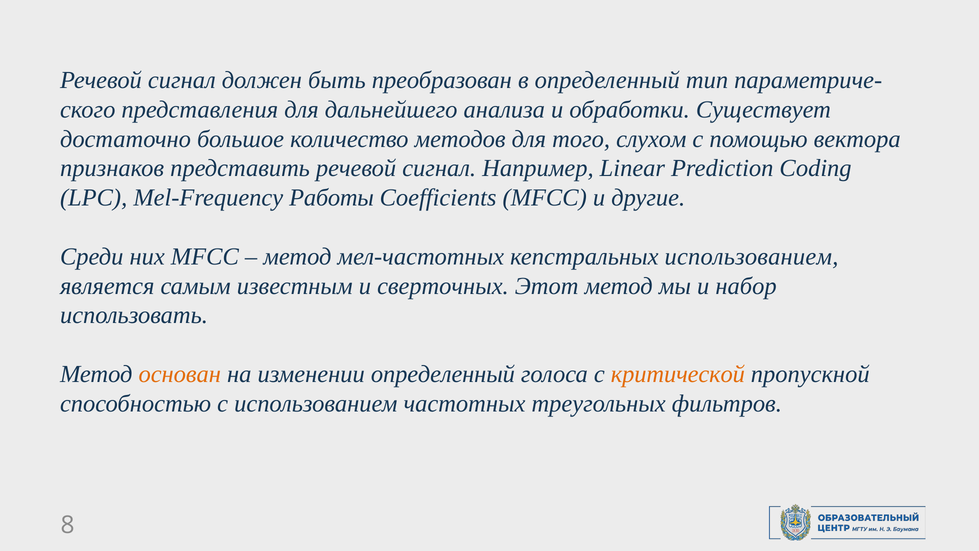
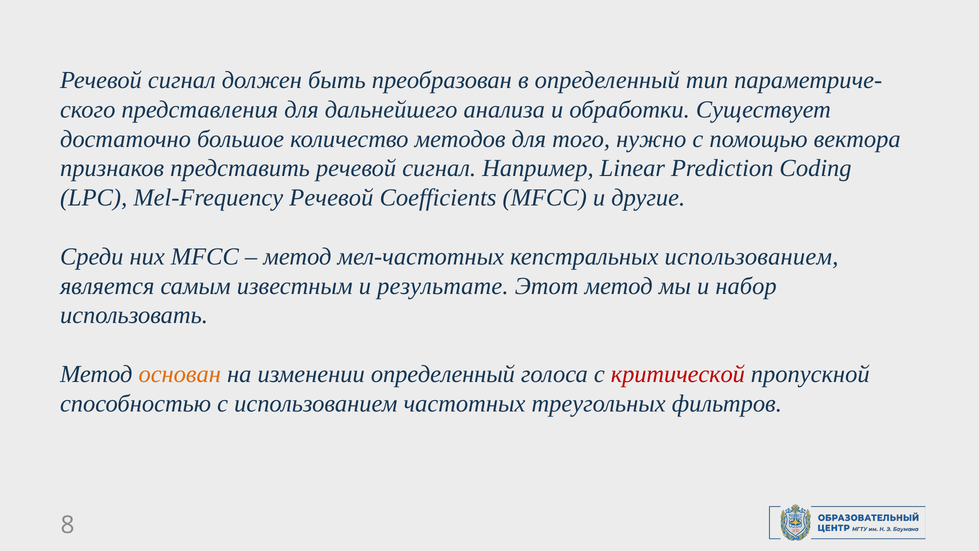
слухом: слухом -> нужно
Mel-Frequency Работы: Работы -> Речевой
сверточных: сверточных -> результате
критической colour: orange -> red
